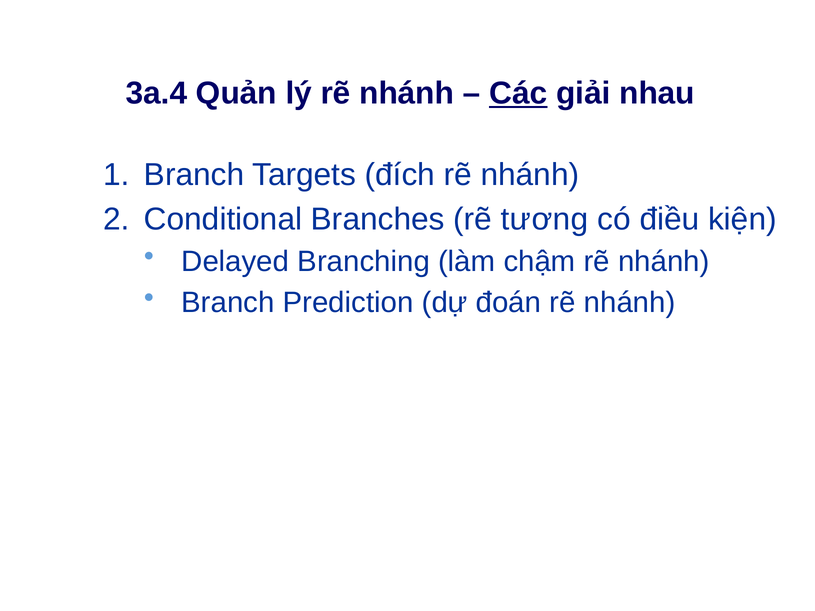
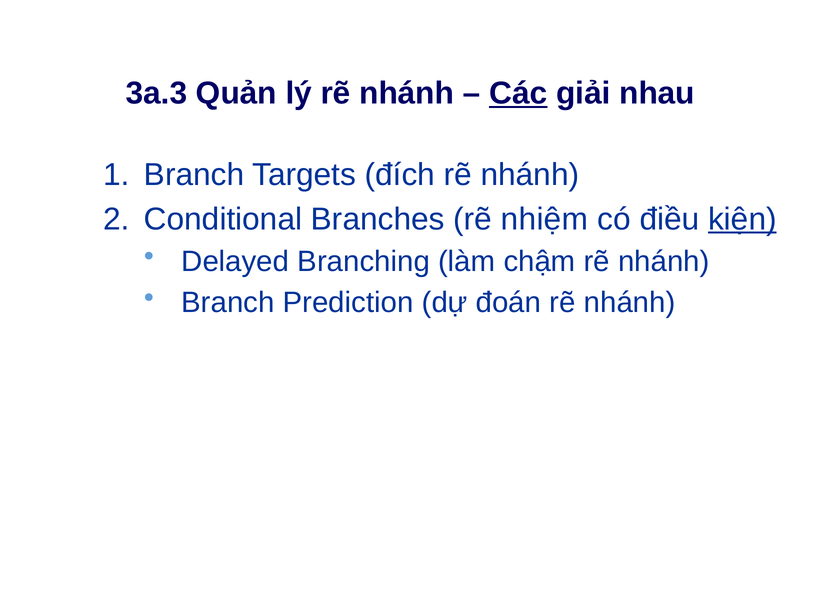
3a.4: 3a.4 -> 3a.3
tương: tương -> nhiệm
kiện underline: none -> present
